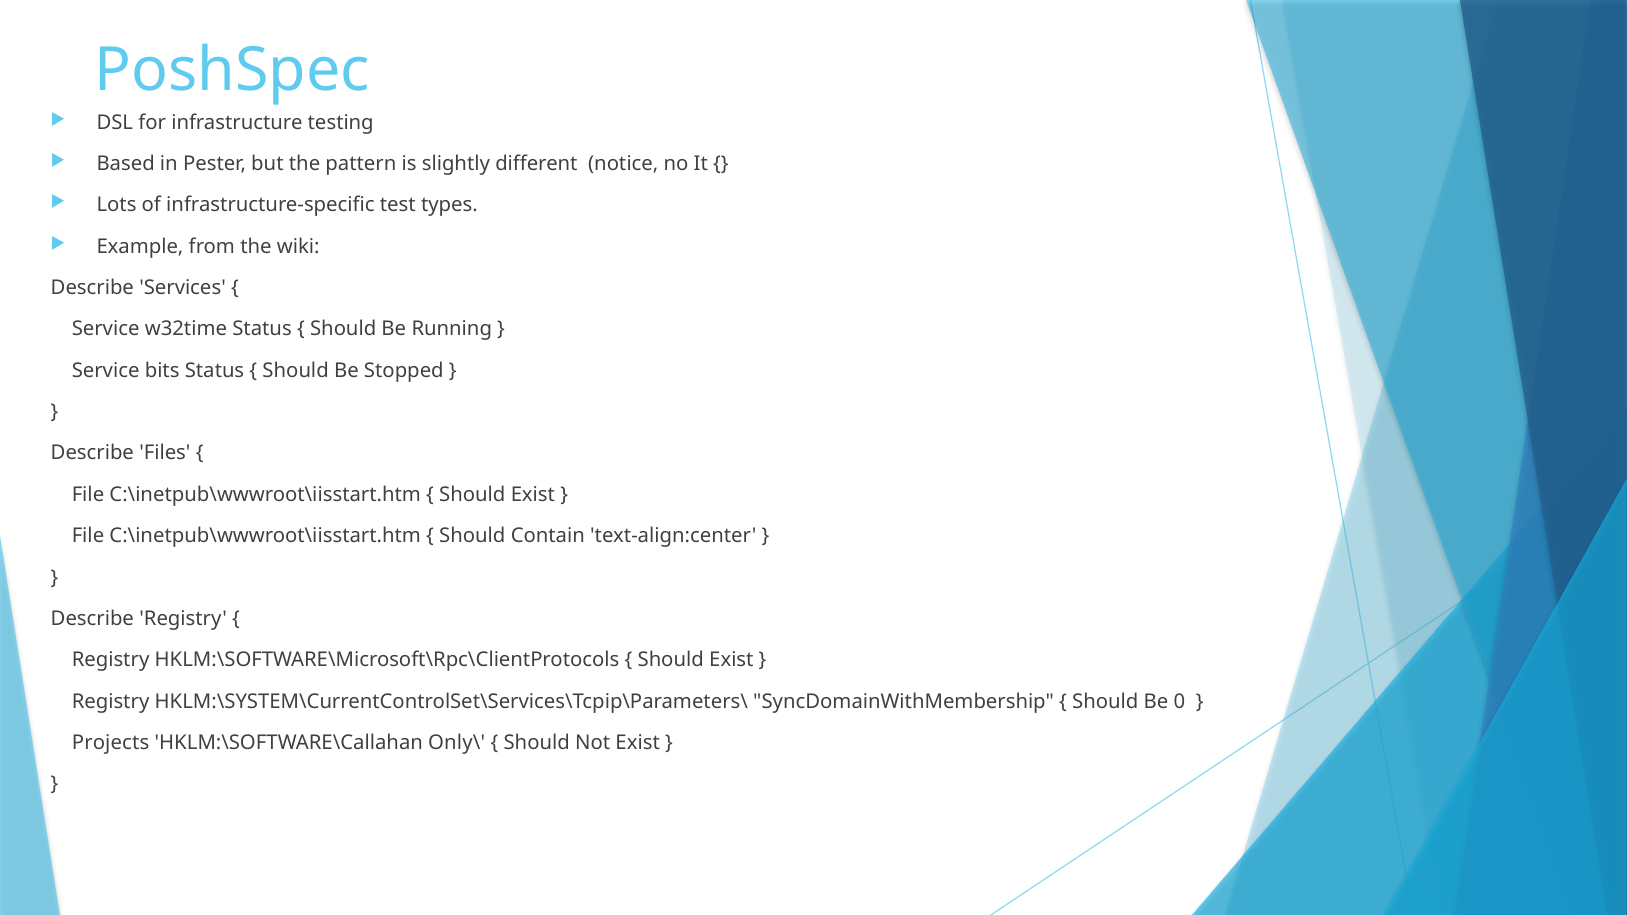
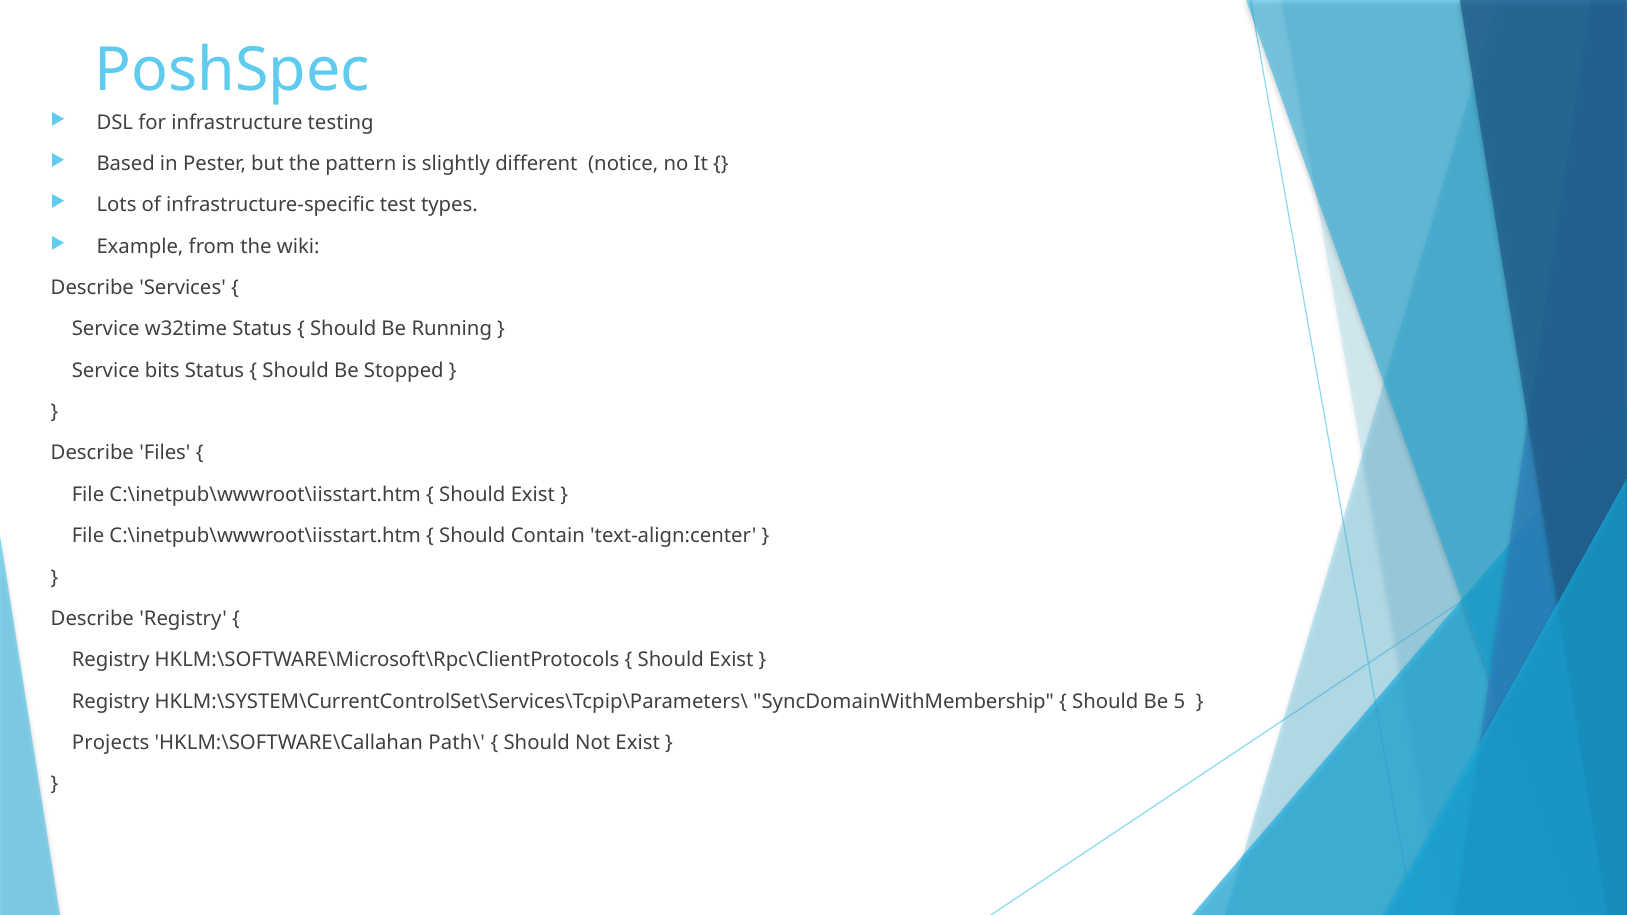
0: 0 -> 5
Only\: Only\ -> Path\
